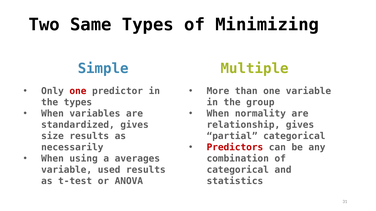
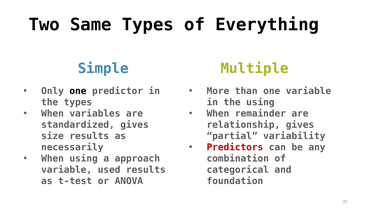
Minimizing: Minimizing -> Everything
one at (78, 91) colour: red -> black
the group: group -> using
normality: normality -> remainder
partial categorical: categorical -> variability
averages: averages -> approach
statistics: statistics -> foundation
